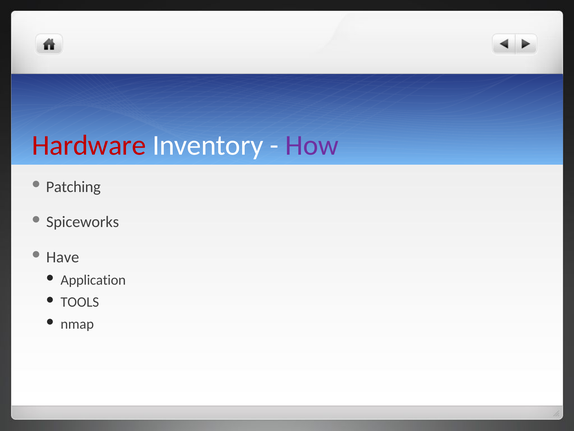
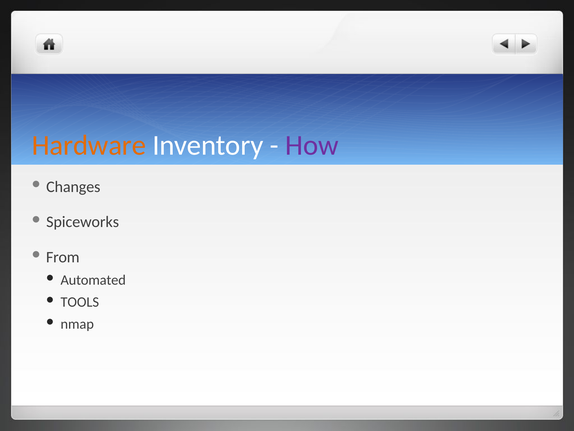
Hardware colour: red -> orange
Patching: Patching -> Changes
Have: Have -> From
Application: Application -> Automated
